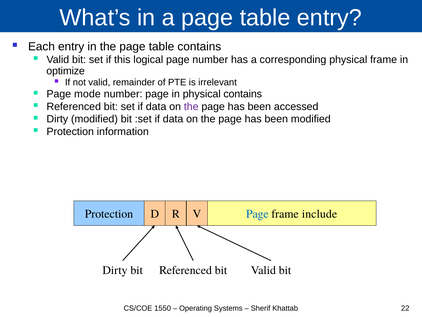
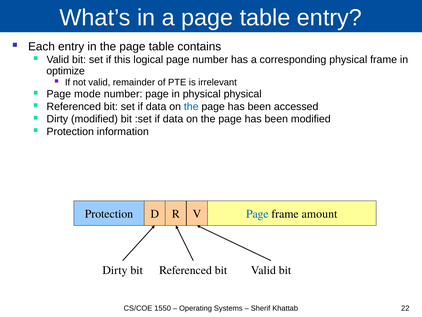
physical contains: contains -> physical
the at (191, 106) colour: purple -> blue
include: include -> amount
